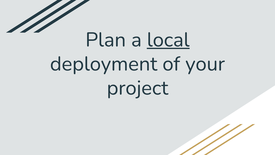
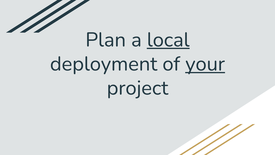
your underline: none -> present
